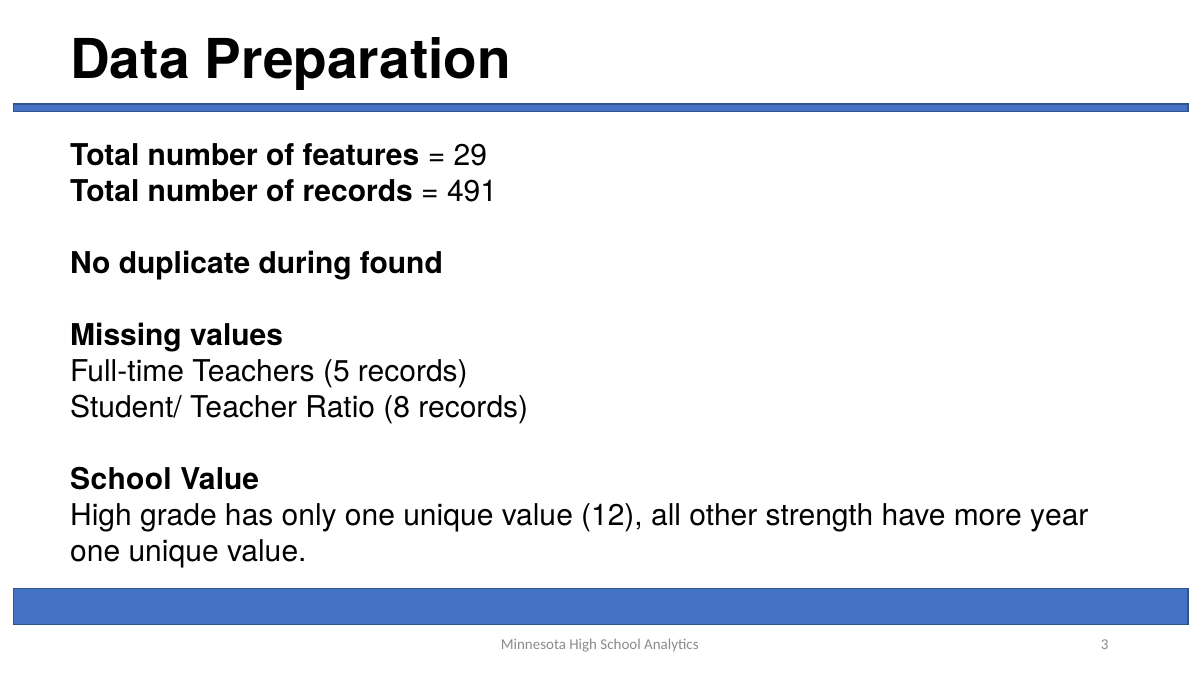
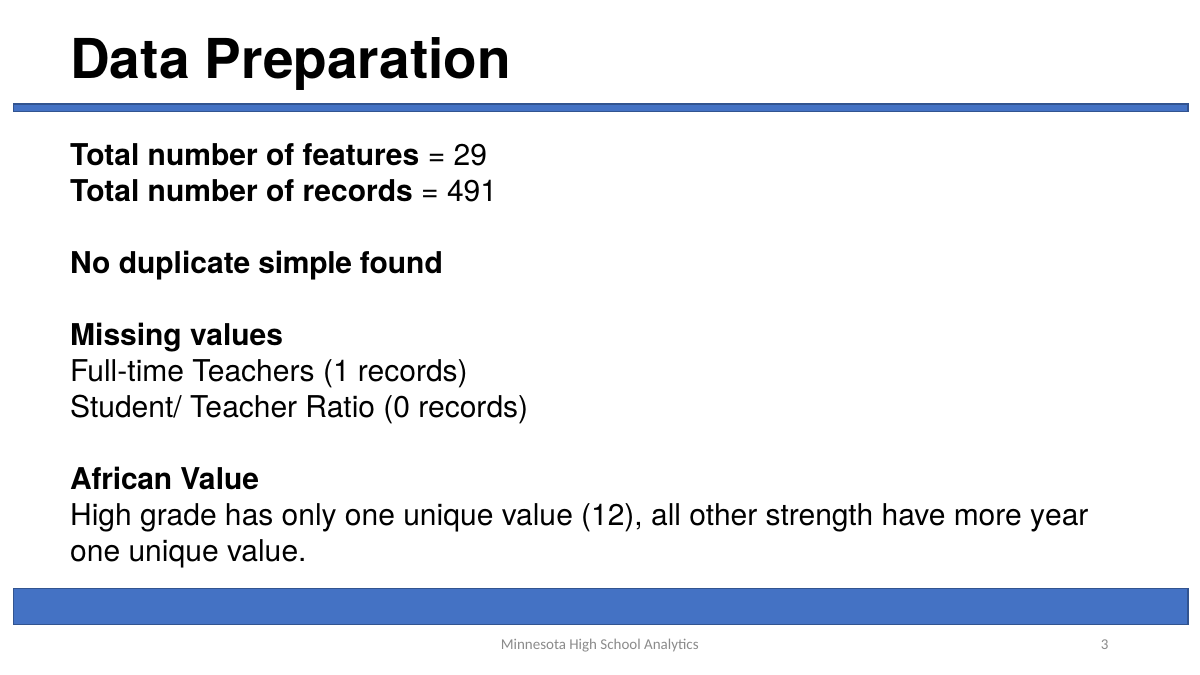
during: during -> simple
5: 5 -> 1
8: 8 -> 0
School at (121, 479): School -> African
